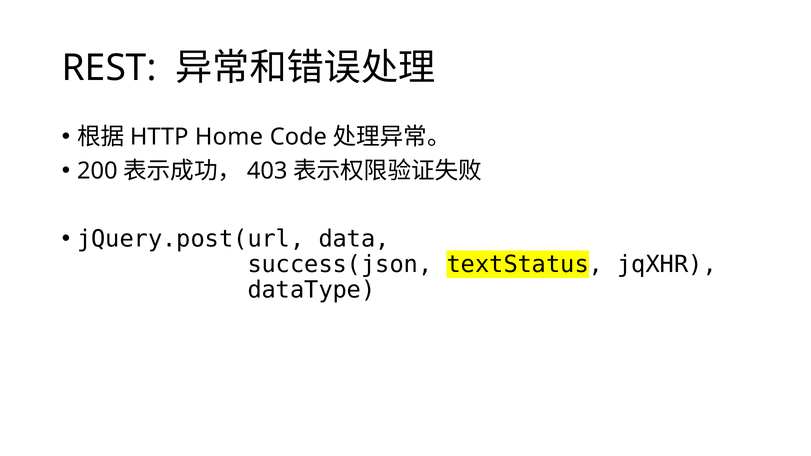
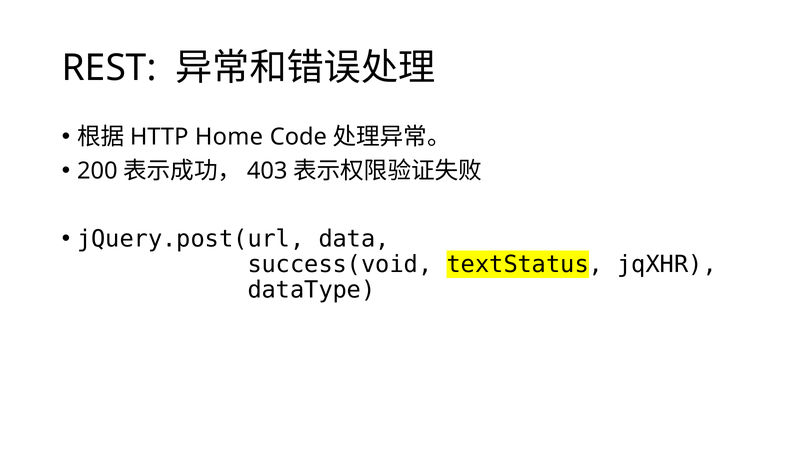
success(json: success(json -> success(void
